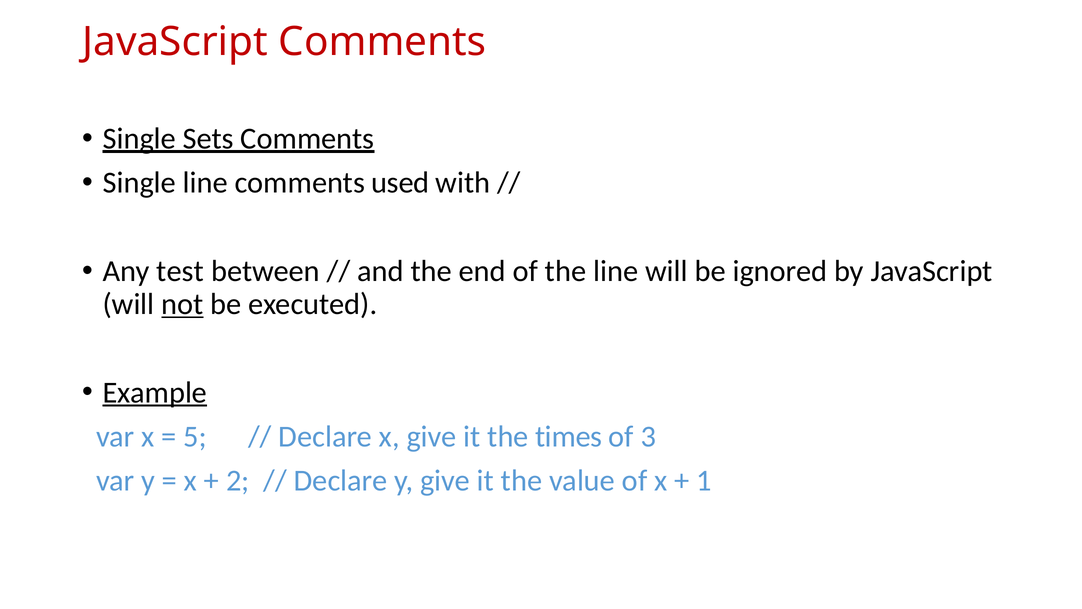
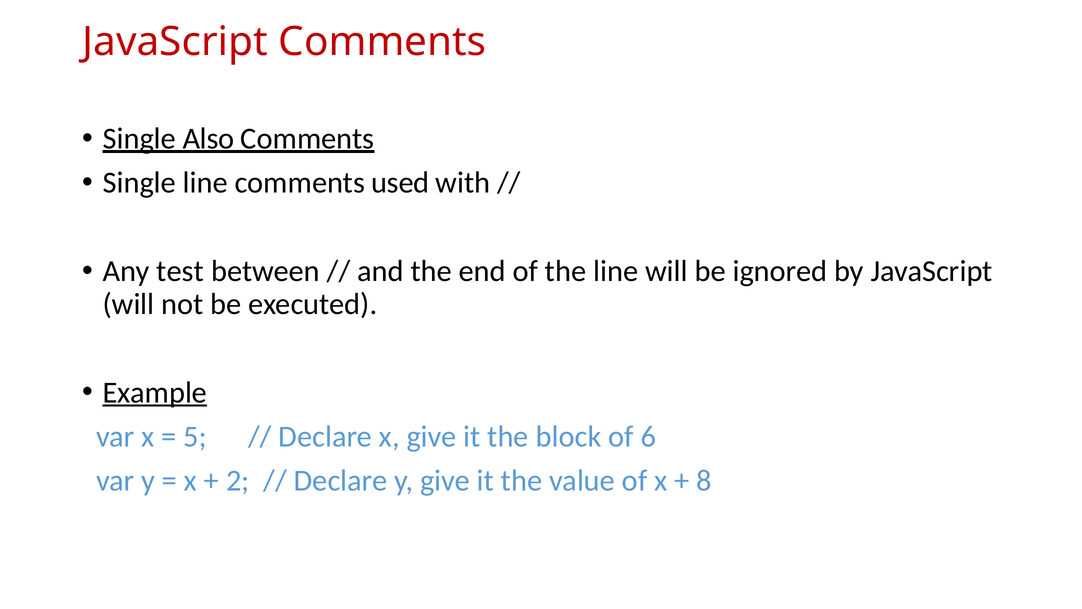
Sets: Sets -> Also
not underline: present -> none
times: times -> block
3: 3 -> 6
1: 1 -> 8
